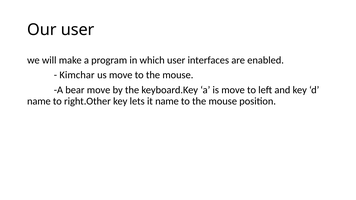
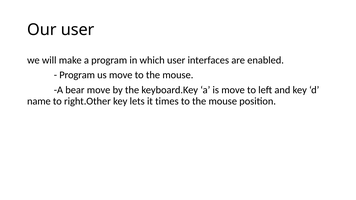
Kimchar at (77, 75): Kimchar -> Program
it name: name -> times
